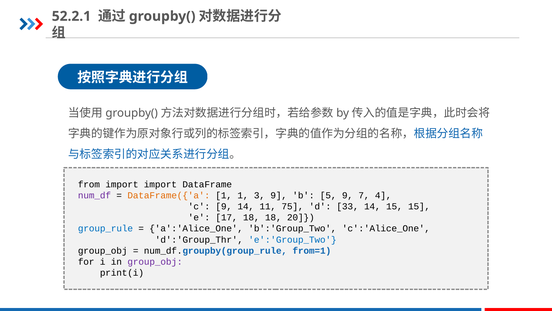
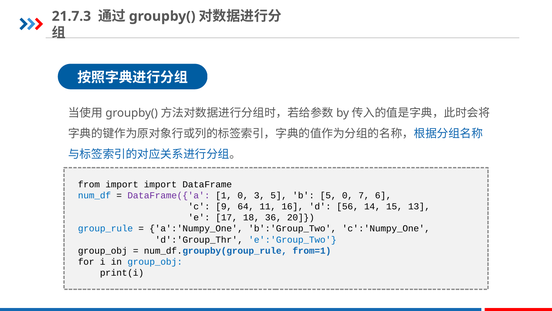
52.2.1: 52.2.1 -> 21.7.3
num_df colour: purple -> blue
DataFrame({'a colour: orange -> purple
1 1: 1 -> 0
3 9: 9 -> 5
5 9: 9 -> 0
4: 4 -> 6
9 14: 14 -> 64
75: 75 -> 16
33: 33 -> 56
15 15: 15 -> 13
18 18: 18 -> 36
a':'Alice_One: a':'Alice_One -> a':'Numpy_One
c':'Alice_One: c':'Alice_One -> c':'Numpy_One
group_obj at (155, 261) colour: purple -> blue
